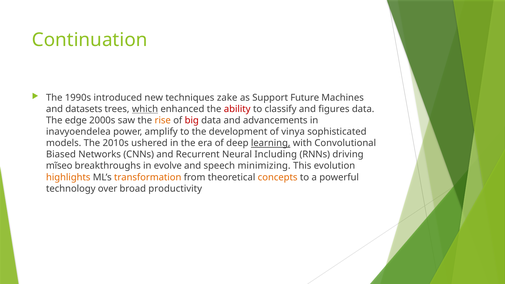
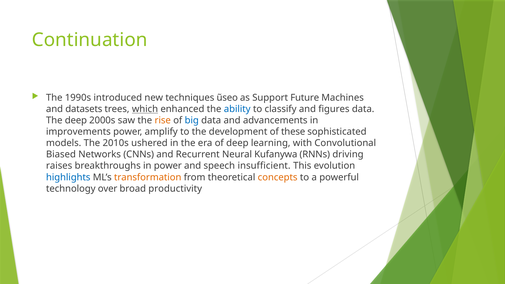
zake: zake -> ũseo
ability colour: red -> blue
The edge: edge -> deep
big colour: red -> blue
inavyoendelea: inavyoendelea -> improvements
vinya: vinya -> these
learning underline: present -> none
Including: Including -> Kufanywa
mĩseo: mĩseo -> raises
in evolve: evolve -> power
minimizing: minimizing -> insufficient
highlights colour: orange -> blue
